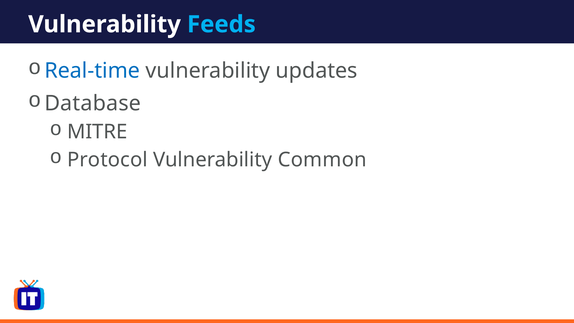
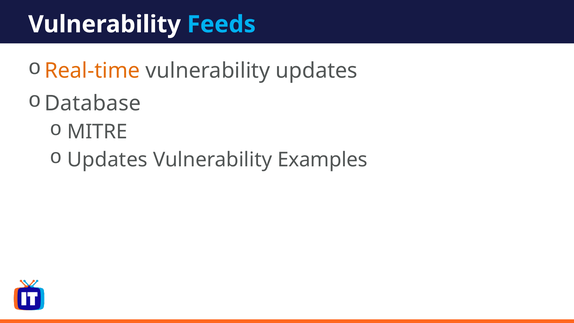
Real-time colour: blue -> orange
Protocol at (107, 160): Protocol -> Updates
Common: Common -> Examples
